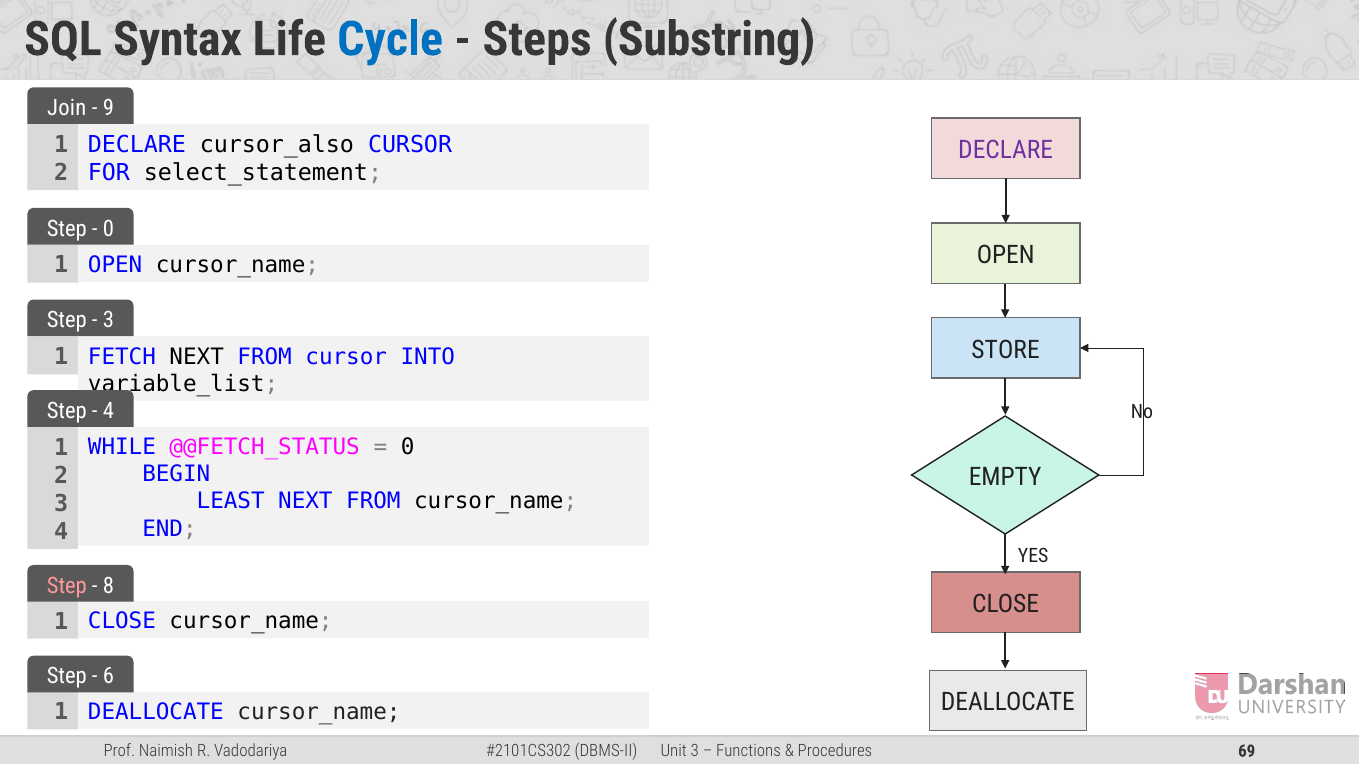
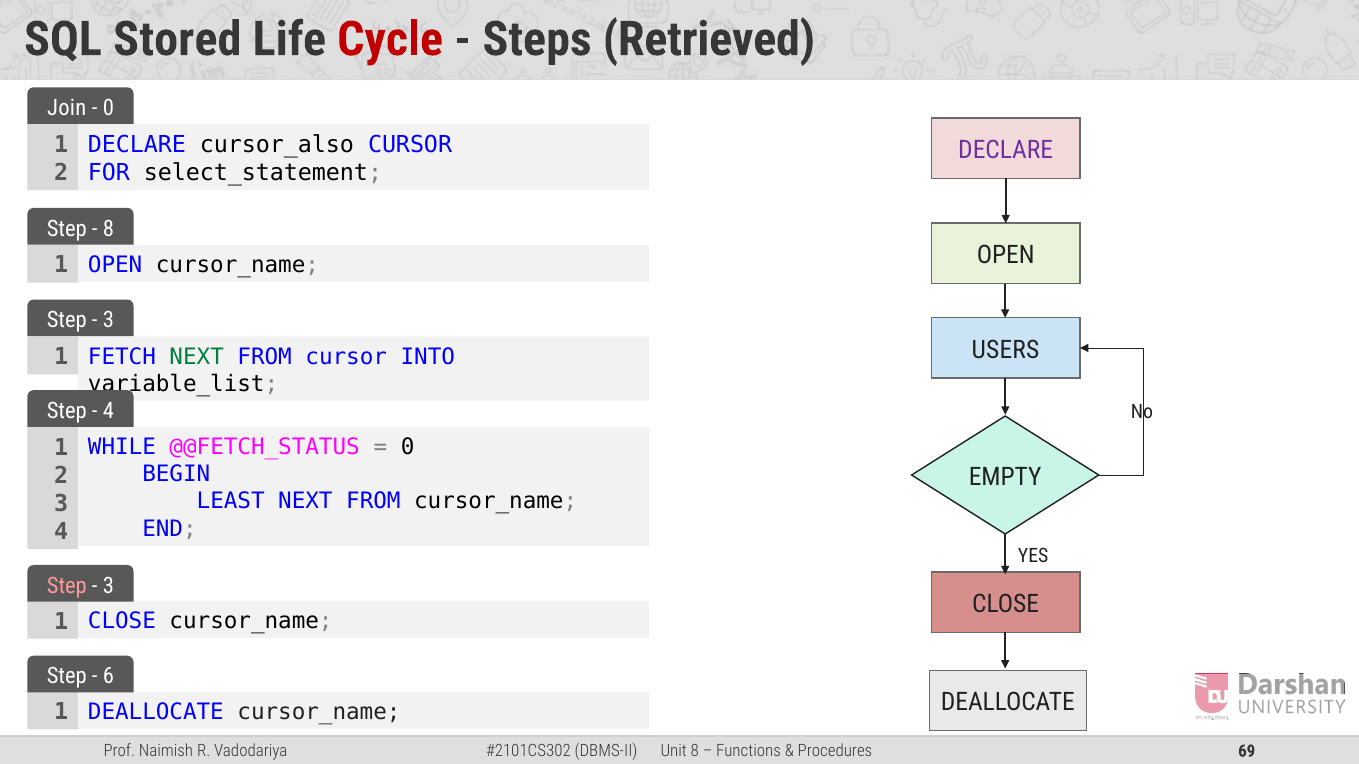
Syntax: Syntax -> Stored
Cycle colour: blue -> red
Substring: Substring -> Retrieved
9 at (108, 108): 9 -> 0
0 at (108, 229): 0 -> 8
STORE: STORE -> USERS
NEXT at (197, 357) colour: black -> green
8 at (108, 586): 8 -> 3
3 at (695, 751): 3 -> 8
